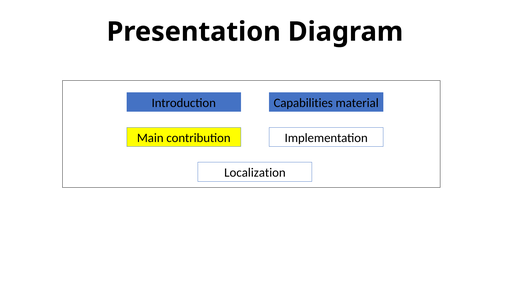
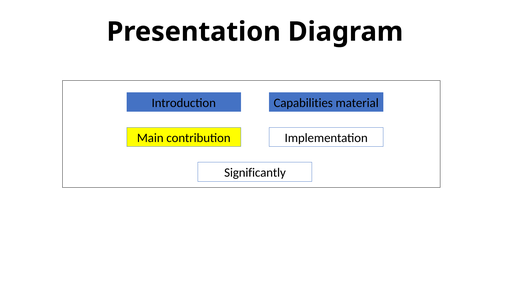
Localization: Localization -> Significantly
